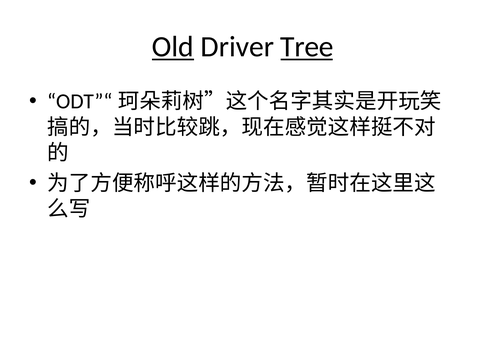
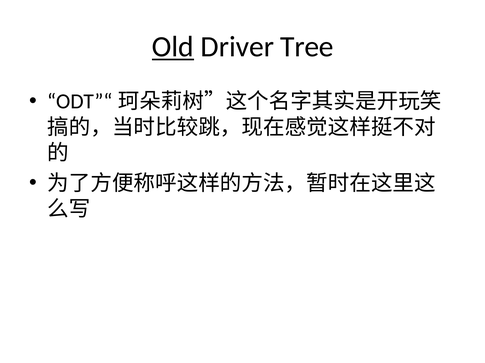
Tree underline: present -> none
